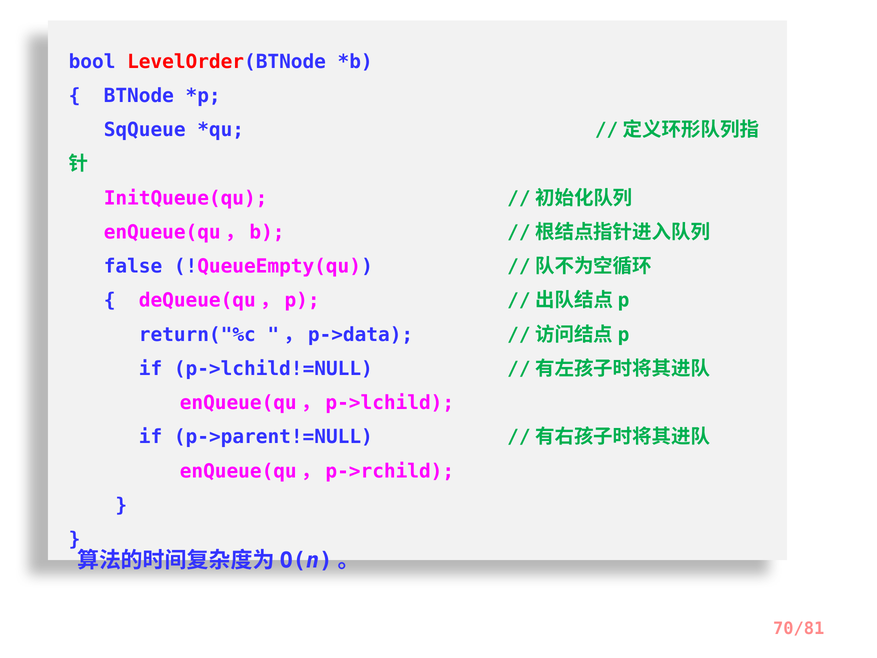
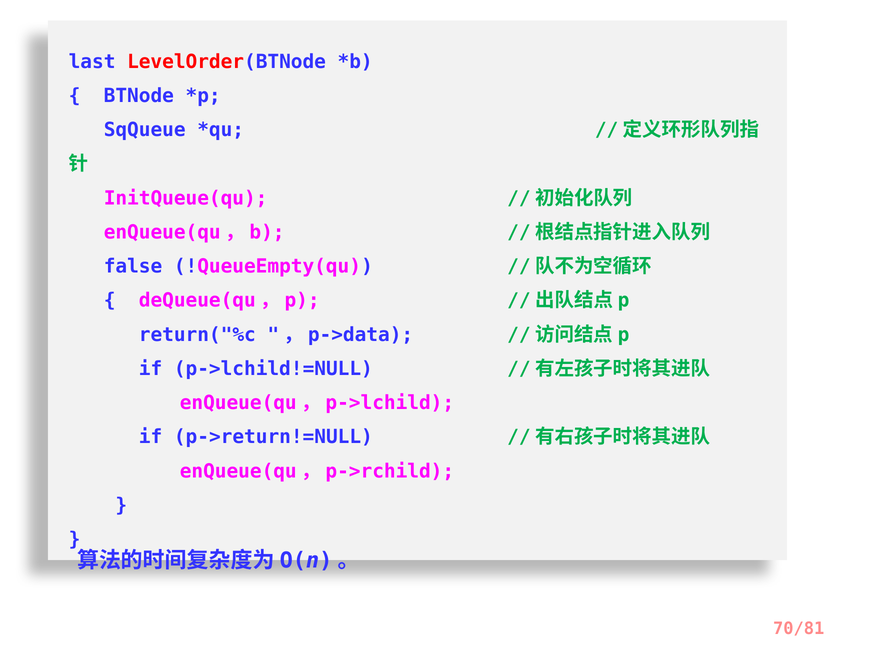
bool: bool -> last
p->parent!=NULL: p->parent!=NULL -> p->return!=NULL
